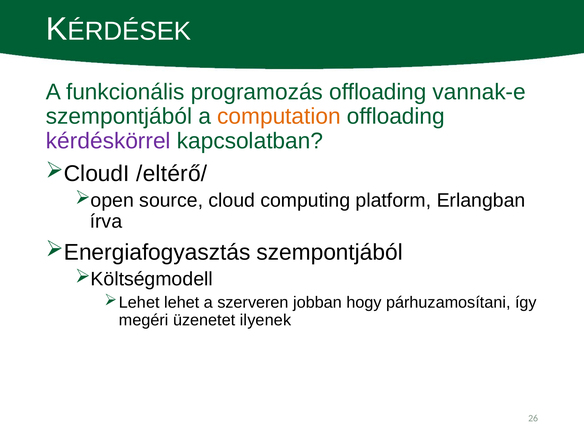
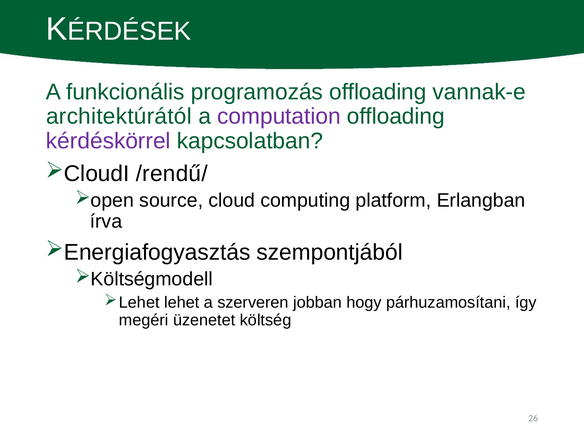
szempontjából at (119, 116): szempontjából -> architektúrától
computation colour: orange -> purple
/eltérő/: /eltérő/ -> /rendű/
ilyenek: ilyenek -> költség
